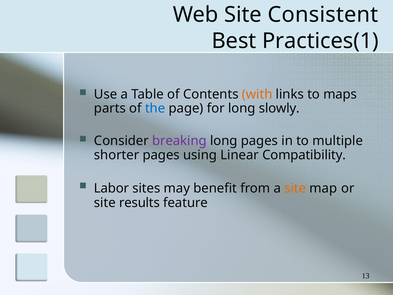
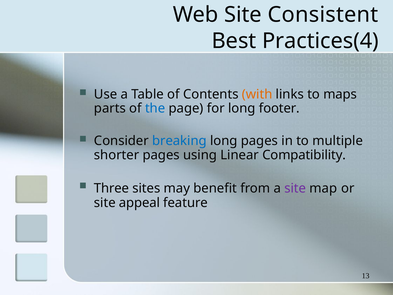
Practices(1: Practices(1 -> Practices(4
slowly: slowly -> footer
breaking colour: purple -> blue
Labor: Labor -> Three
site at (295, 188) colour: orange -> purple
results: results -> appeal
